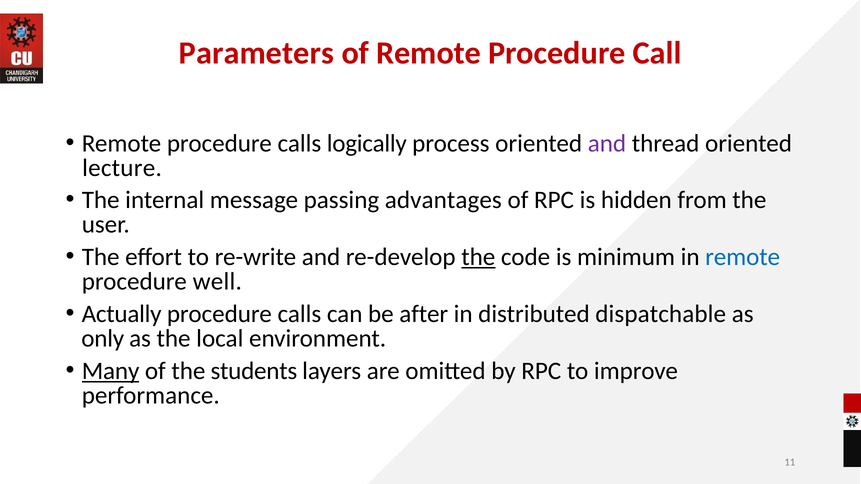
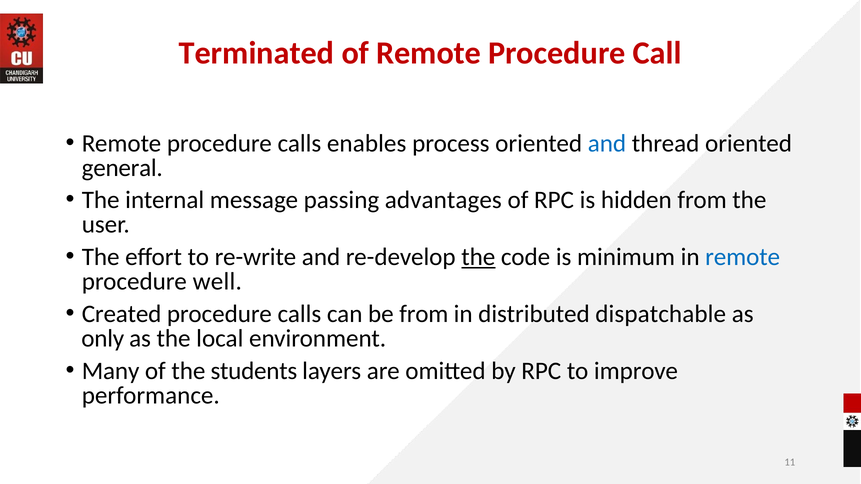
Parameters: Parameters -> Terminated
logically: logically -> enables
and at (607, 143) colour: purple -> blue
lecture: lecture -> general
Actually: Actually -> Created
be after: after -> from
Many underline: present -> none
